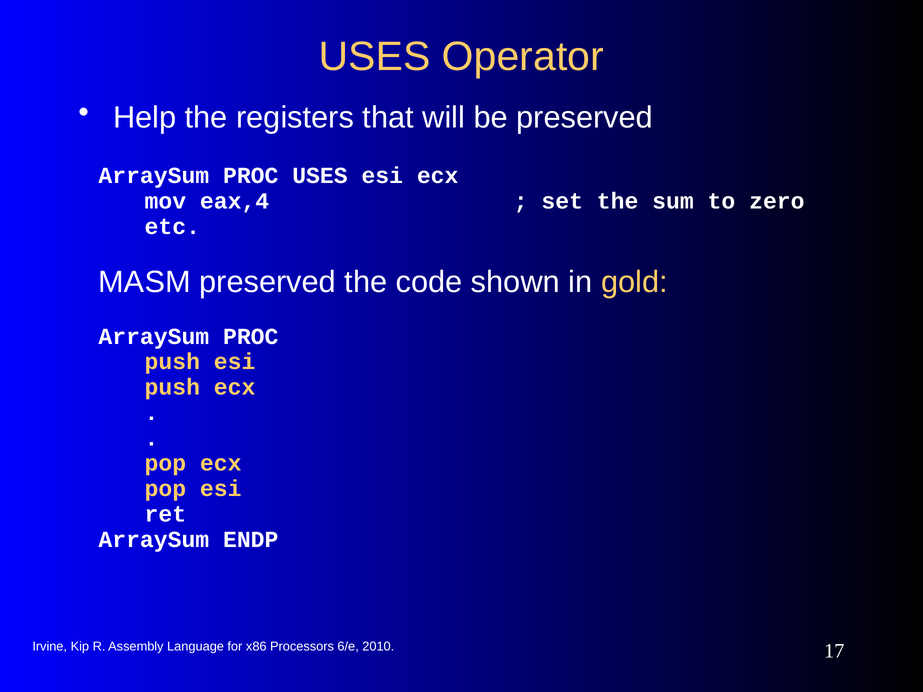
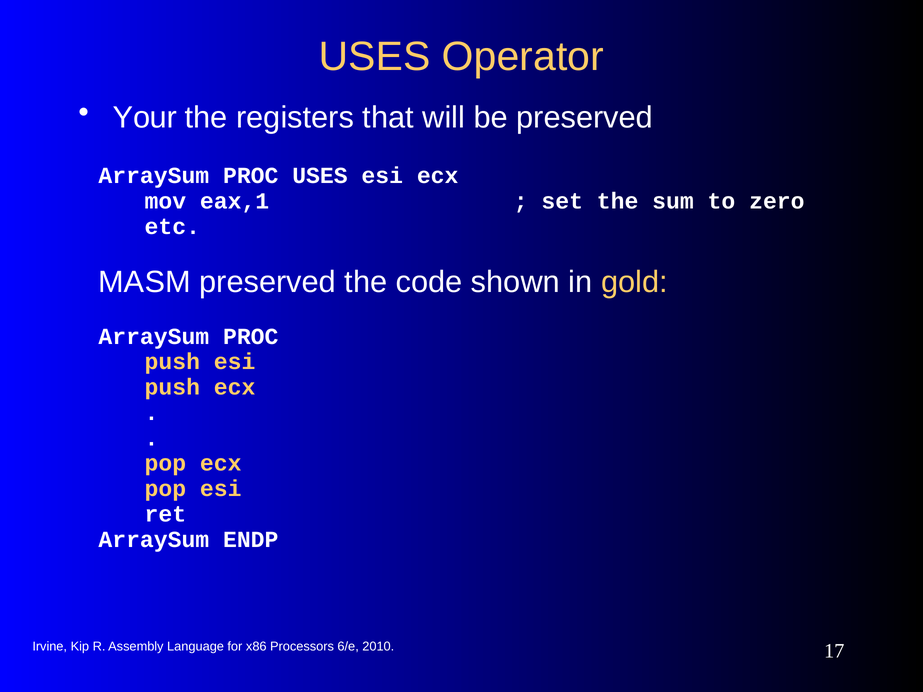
Help: Help -> Your
eax,4: eax,4 -> eax,1
